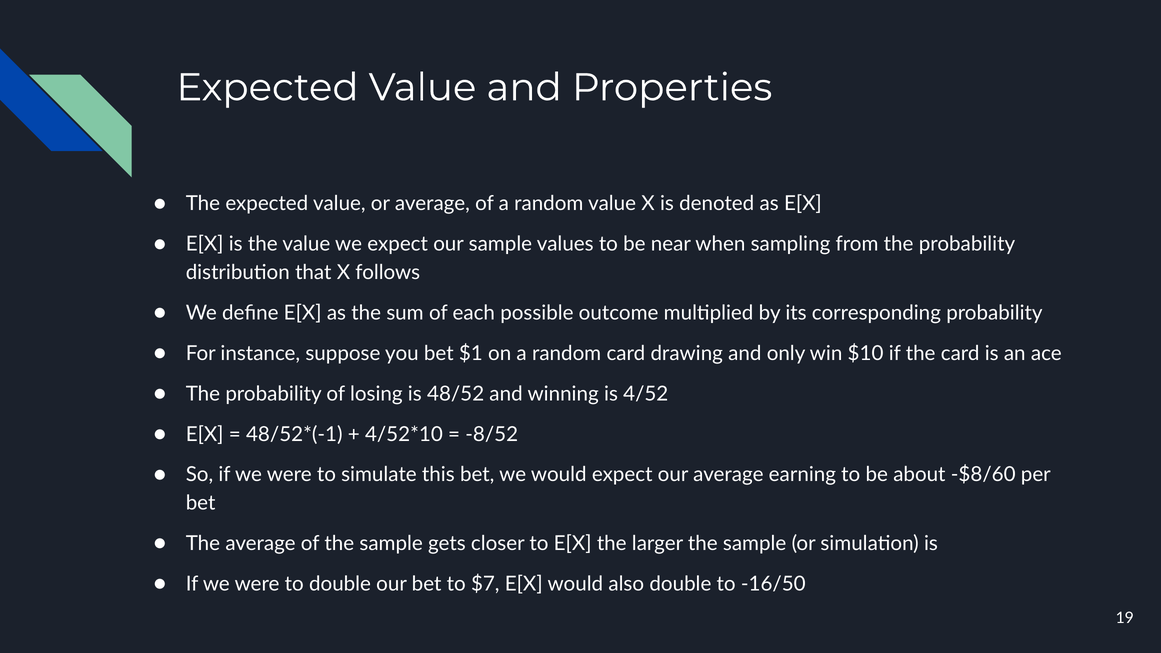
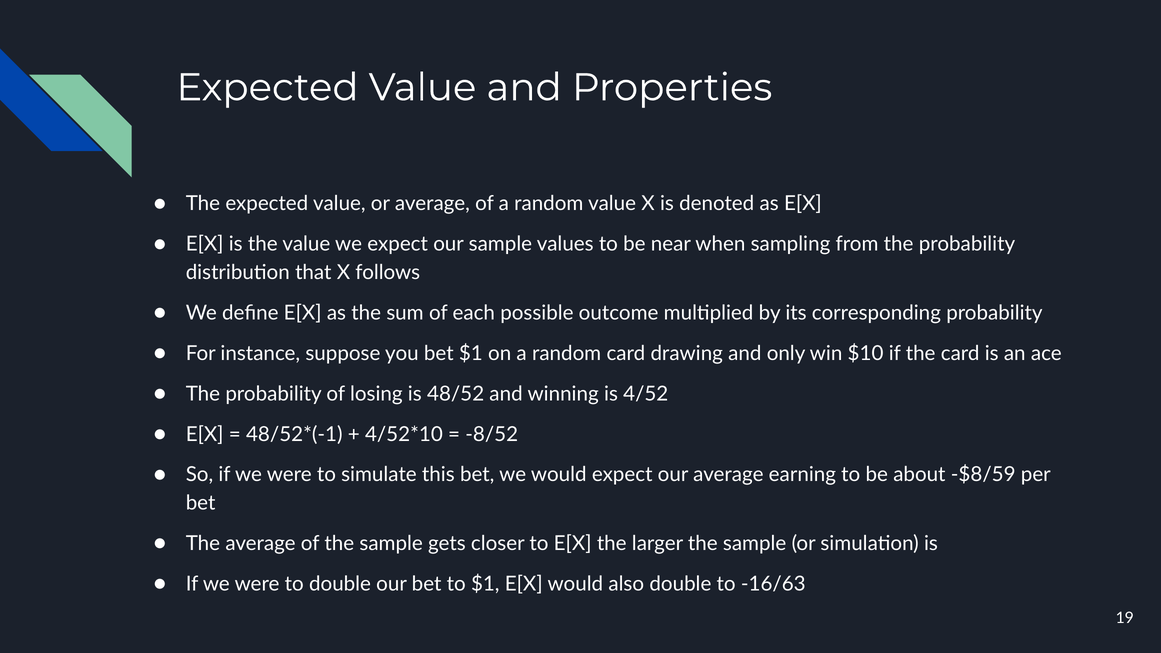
-$8/60: -$8/60 -> -$8/59
to $7: $7 -> $1
-16/50: -16/50 -> -16/63
